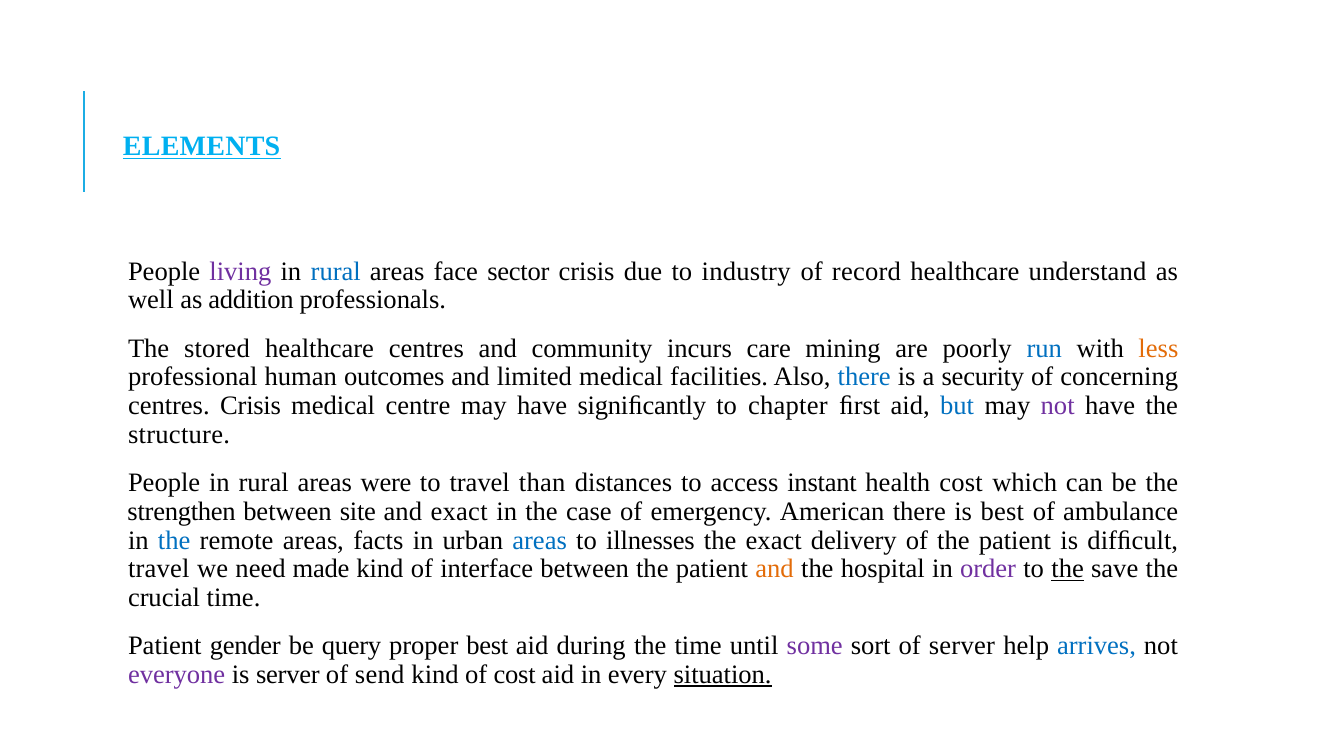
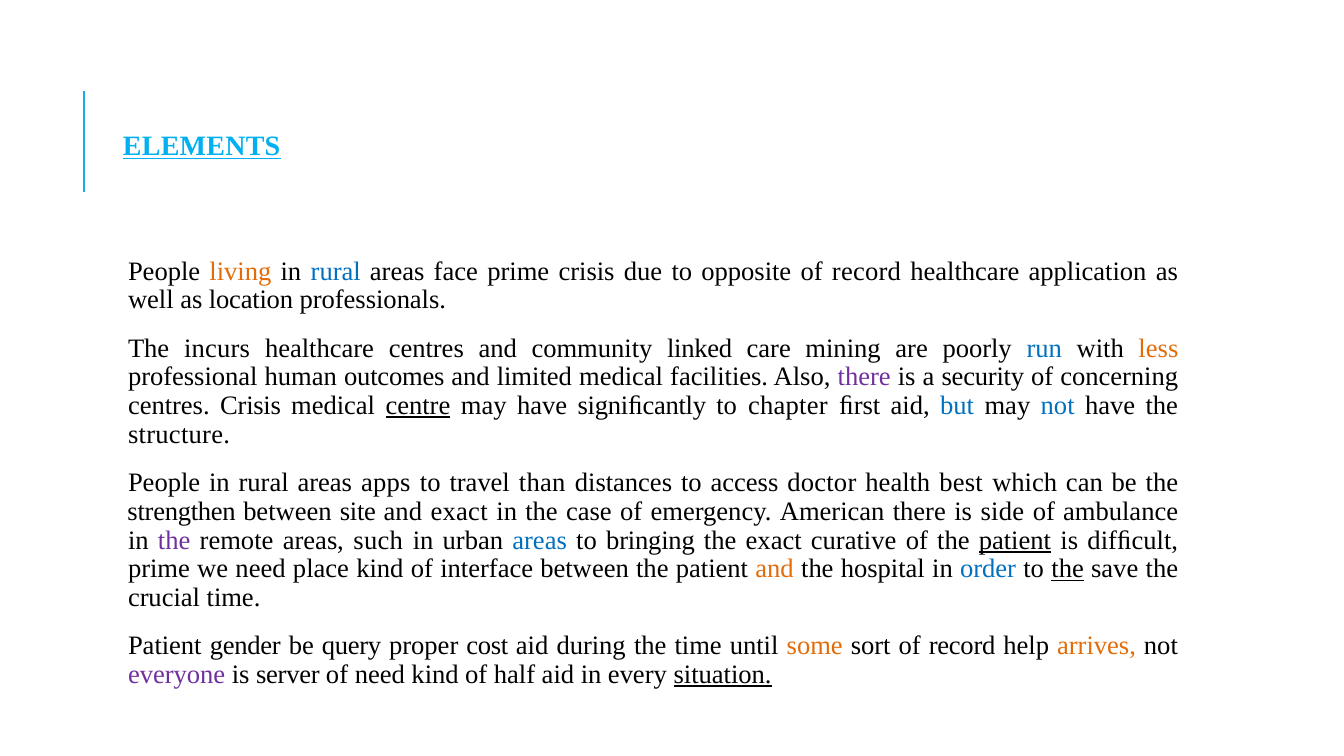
living colour: purple -> orange
face sector: sector -> prime
industry: industry -> opposite
understand: understand -> application
addition: addition -> location
stored: stored -> incurs
incurs: incurs -> linked
there at (864, 377) colour: blue -> purple
centre underline: none -> present
not at (1058, 406) colour: purple -> blue
were: were -> apps
instant: instant -> doctor
health cost: cost -> best
is best: best -> side
the at (174, 540) colour: blue -> purple
facts: facts -> such
illnesses: illnesses -> bringing
delivery: delivery -> curative
patient at (1015, 540) underline: none -> present
travel at (159, 569): travel -> prime
made: made -> place
order colour: purple -> blue
proper best: best -> cost
some colour: purple -> orange
sort of server: server -> record
arrives colour: blue -> orange
of send: send -> need
of cost: cost -> half
